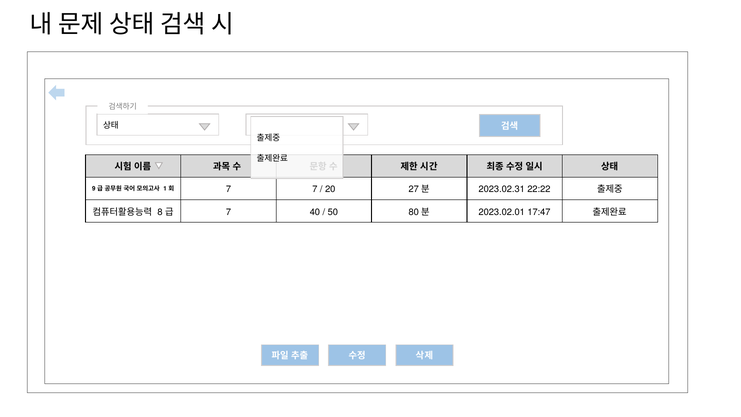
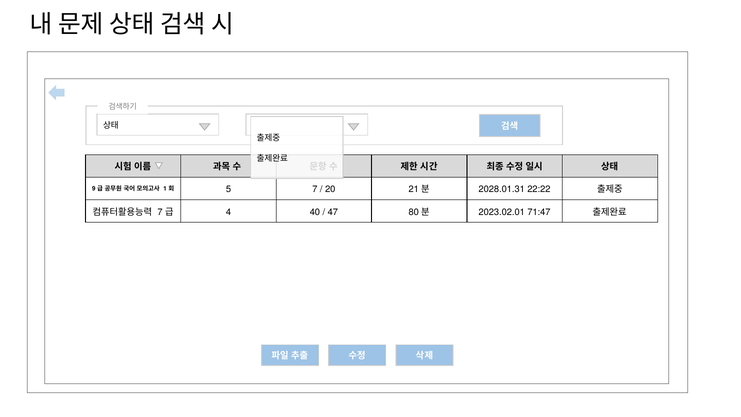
7 at (229, 189): 7 -> 5
27: 27 -> 21
2023.02.31: 2023.02.31 -> 2028.01.31
8 at (160, 212): 8 -> 7
7 at (229, 212): 7 -> 4
50: 50 -> 47
17:47: 17:47 -> 71:47
